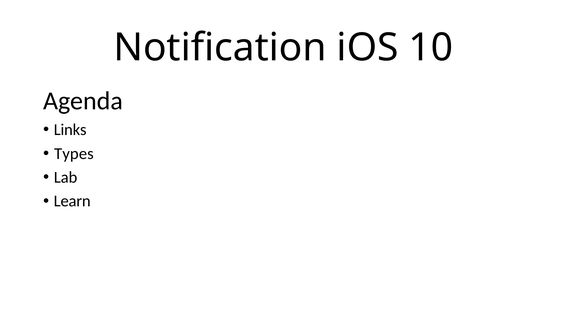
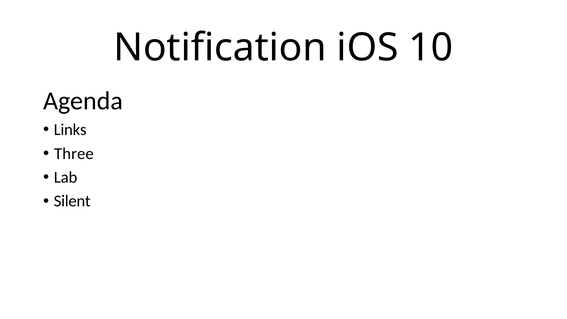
Types: Types -> Three
Learn: Learn -> Silent
